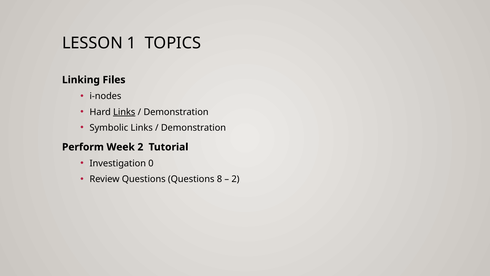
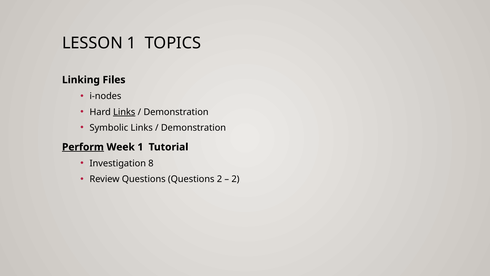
Perform underline: none -> present
Week 2: 2 -> 1
0: 0 -> 8
Questions 8: 8 -> 2
